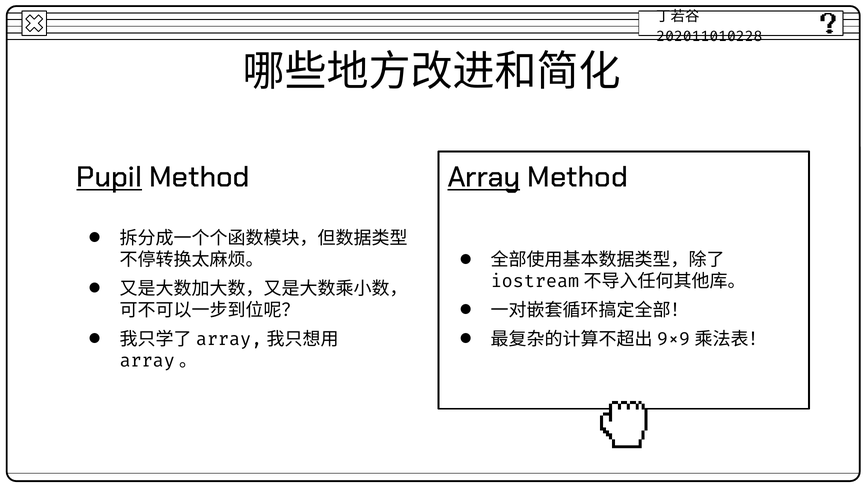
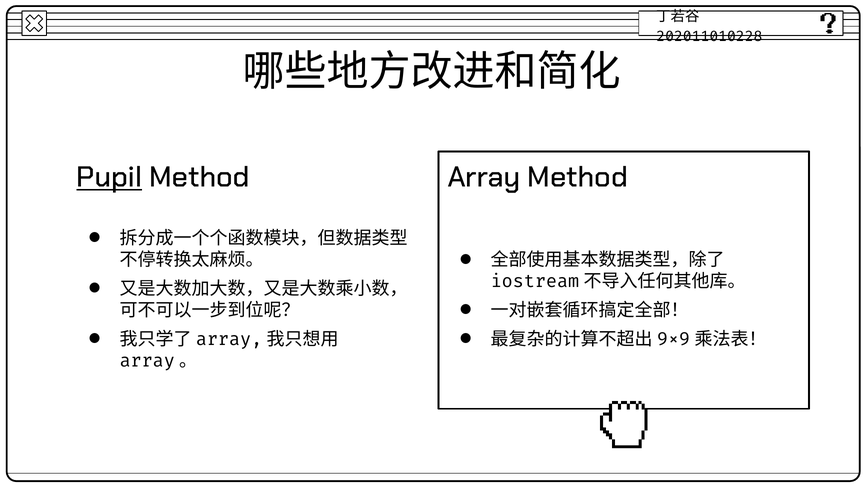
Array underline: present -> none
